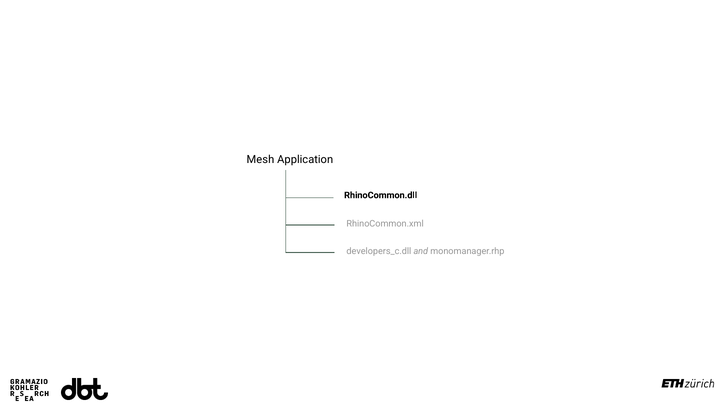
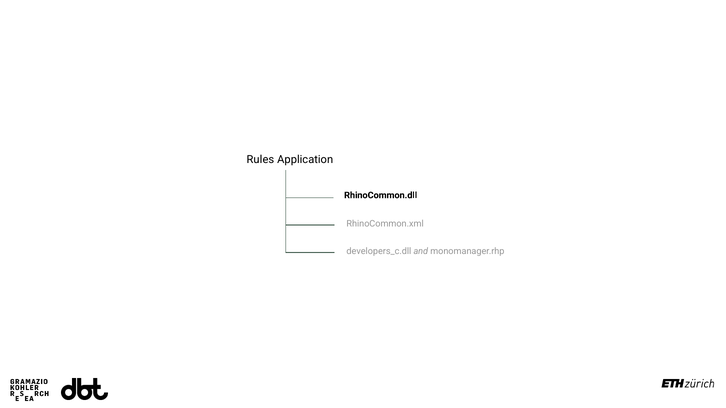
Mesh: Mesh -> Rules
